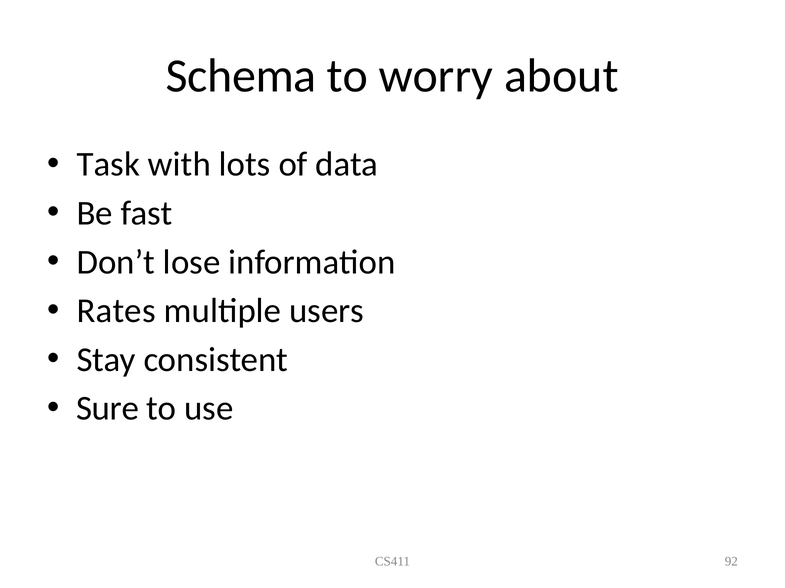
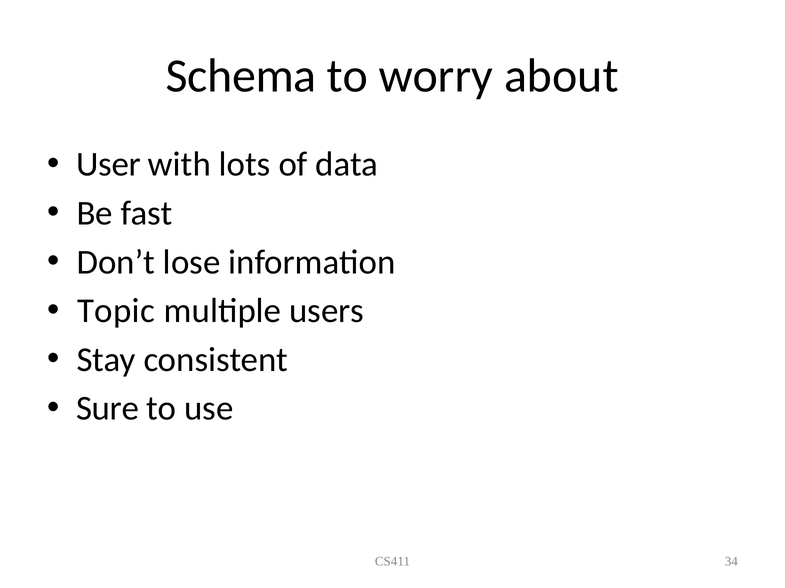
Task: Task -> User
Rates: Rates -> Topic
92: 92 -> 34
